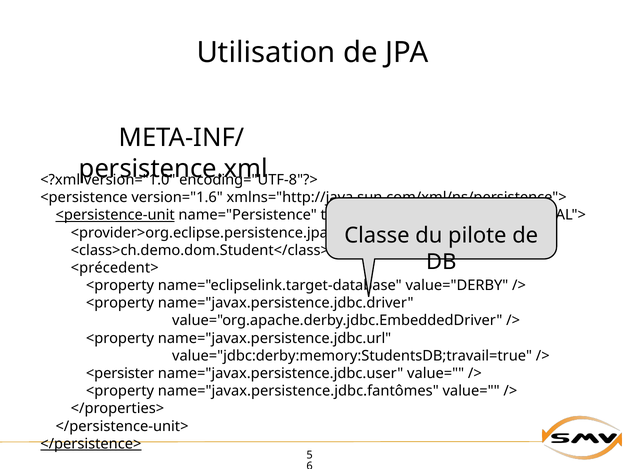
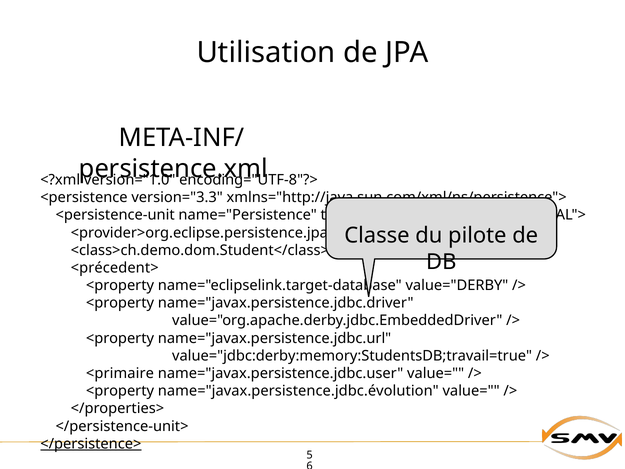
version="1.6: version="1.6 -> version="3.3
<persistence-unit underline: present -> none
<persister: <persister -> <primaire
name="javax.persistence.jdbc.fantômes: name="javax.persistence.jdbc.fantômes -> name="javax.persistence.jdbc.évolution
